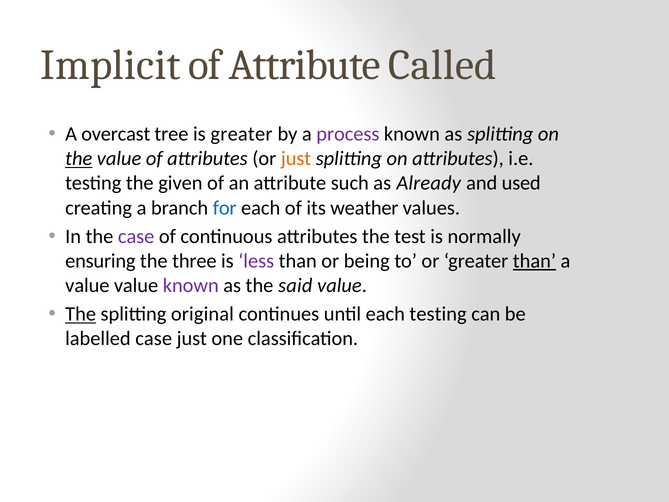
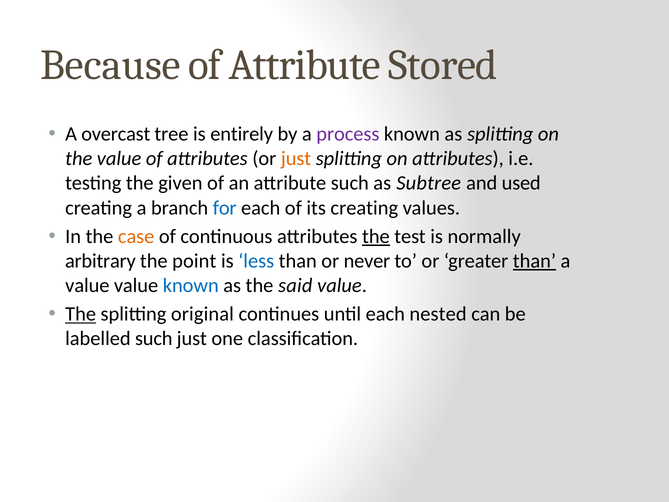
Implicit: Implicit -> Because
Called: Called -> Stored
is greater: greater -> entirely
the at (79, 159) underline: present -> none
Already: Already -> Subtree
its weather: weather -> creating
case at (136, 236) colour: purple -> orange
the at (376, 236) underline: none -> present
ensuring: ensuring -> arbitrary
three: three -> point
less colour: purple -> blue
being: being -> never
known at (191, 285) colour: purple -> blue
each testing: testing -> nested
labelled case: case -> such
